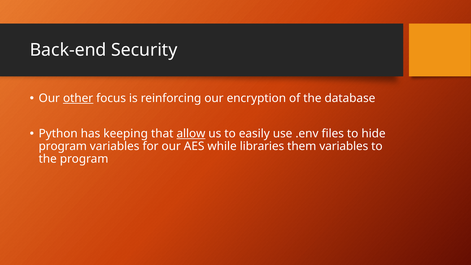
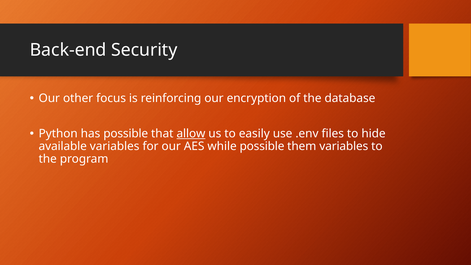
other underline: present -> none
has keeping: keeping -> possible
program at (63, 146): program -> available
while libraries: libraries -> possible
